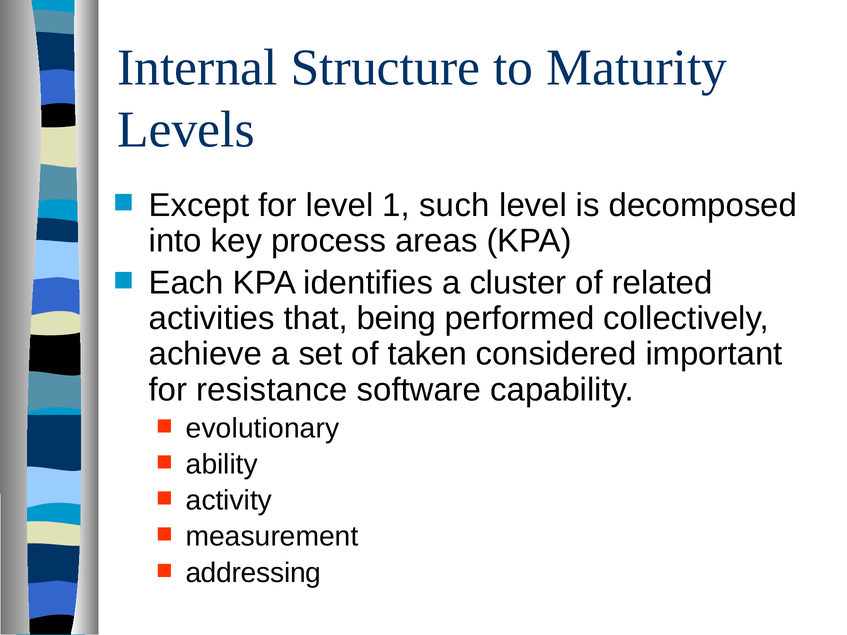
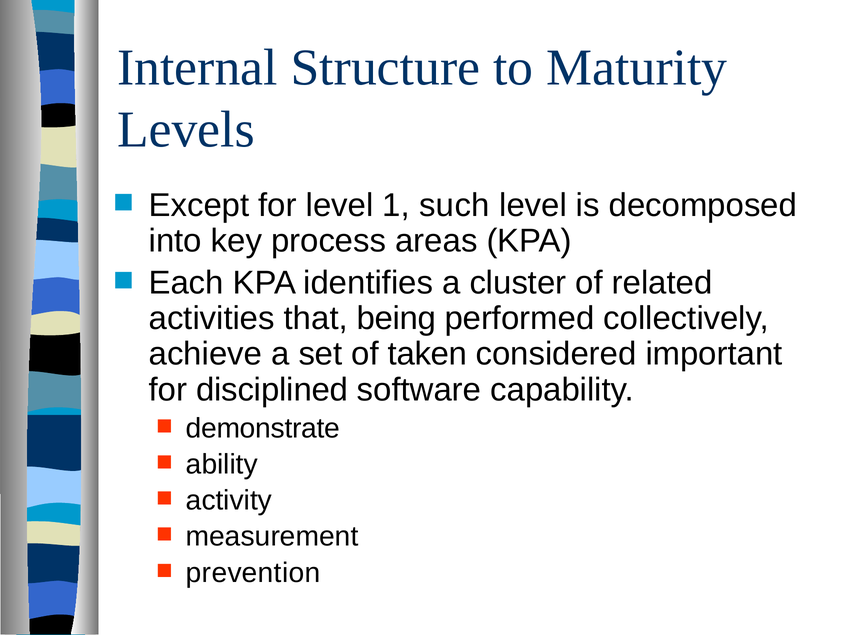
resistance: resistance -> disciplined
evolutionary: evolutionary -> demonstrate
addressing: addressing -> prevention
